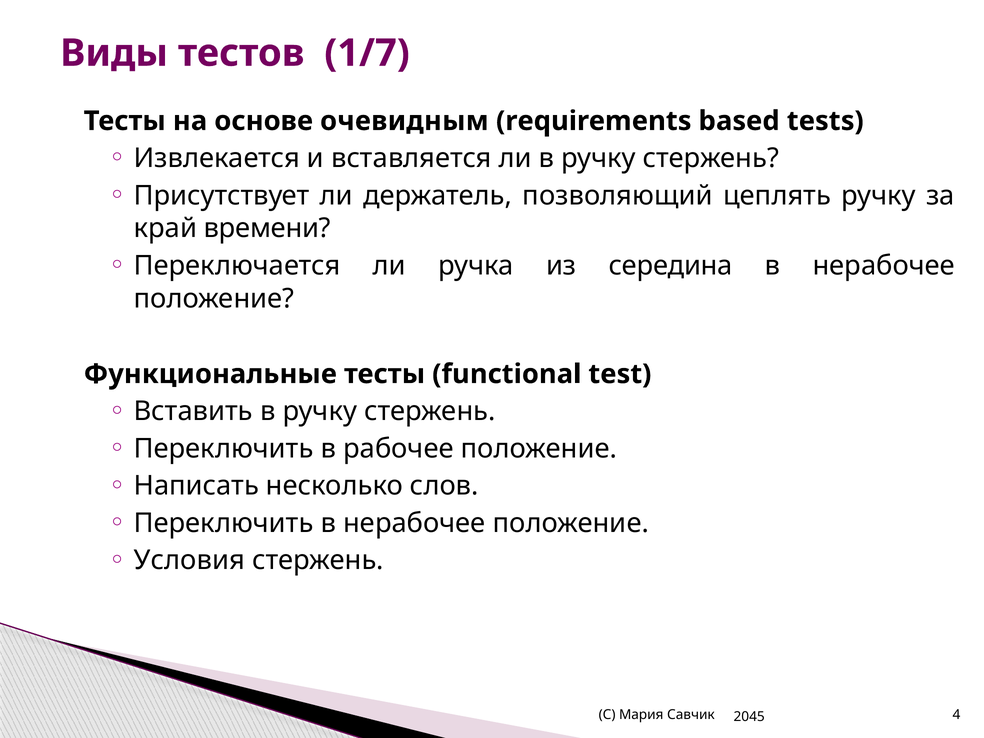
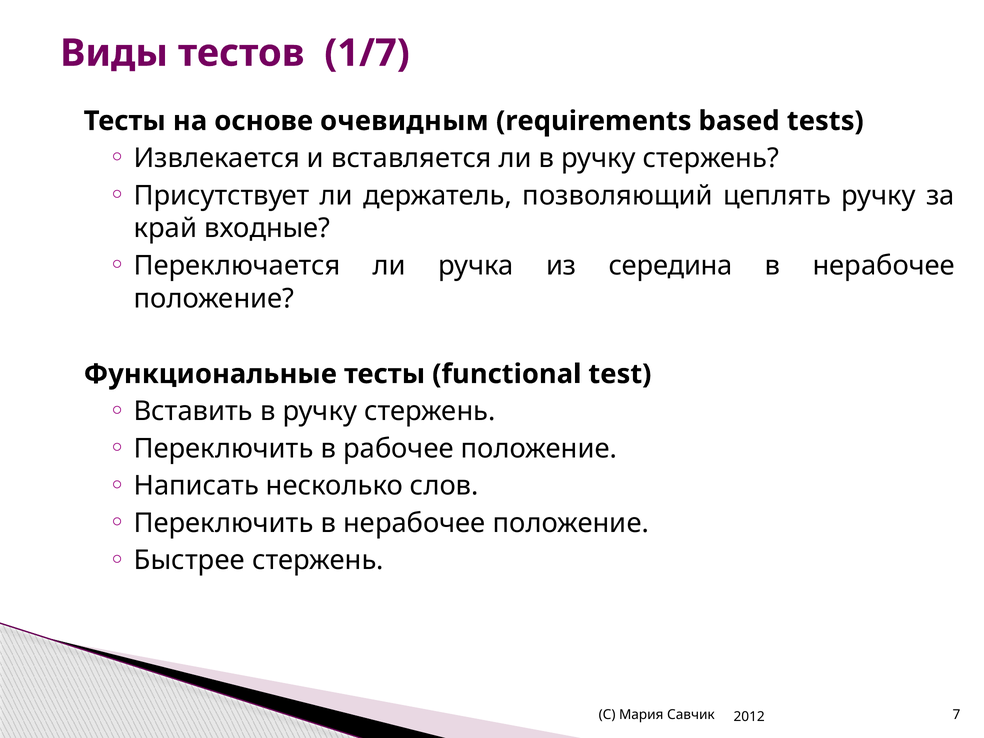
времени: времени -> входные
Условия: Условия -> Быстрее
4: 4 -> 7
2045: 2045 -> 2012
